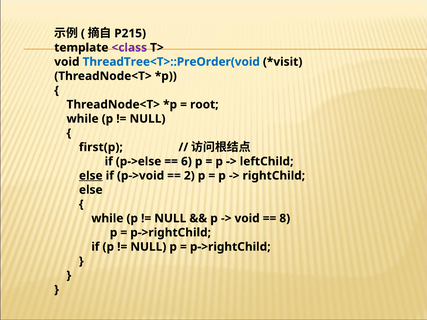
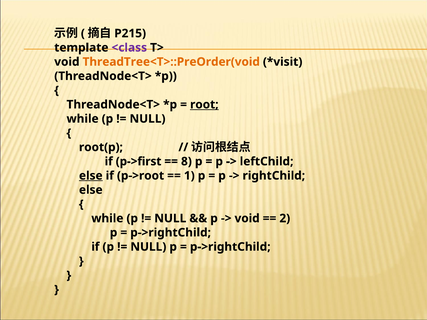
ThreadTree<T>::PreOrder(void colour: blue -> orange
root underline: none -> present
first(p: first(p -> root(p
p->else: p->else -> p->first
6: 6 -> 8
p->void: p->void -> p->root
2: 2 -> 1
8: 8 -> 2
